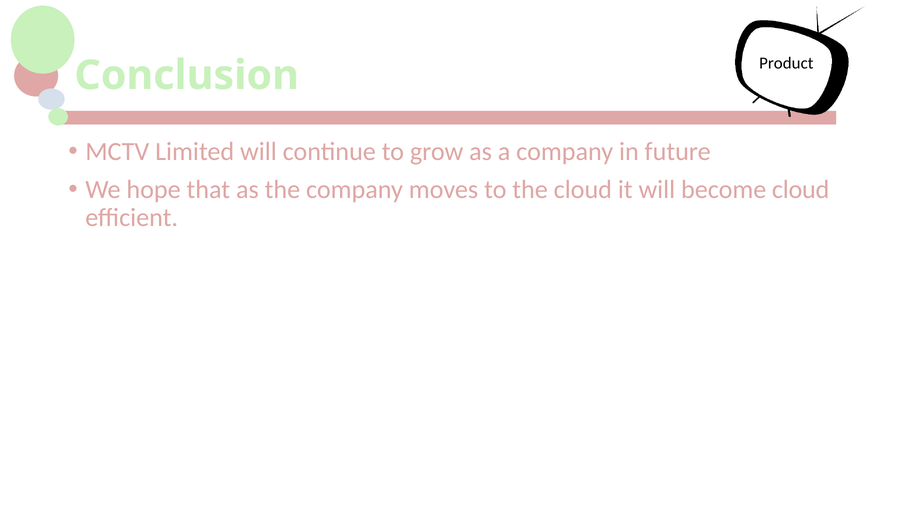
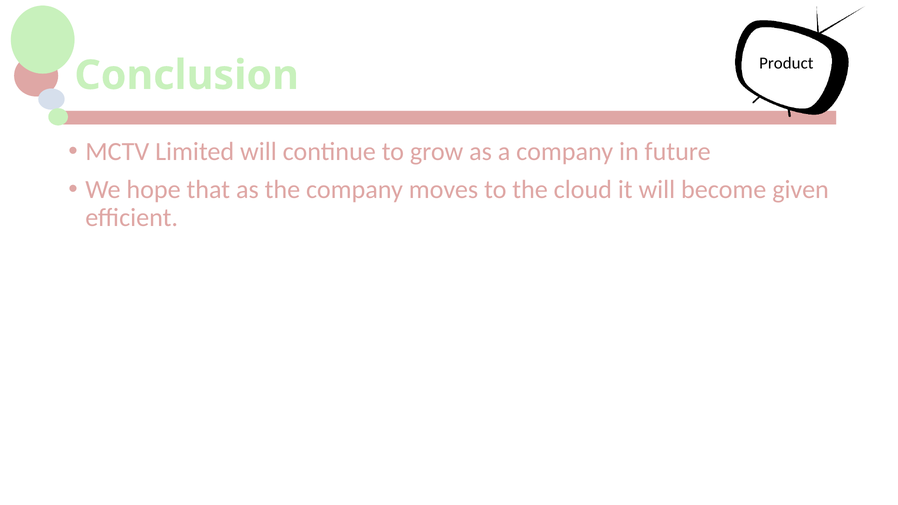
become cloud: cloud -> given
